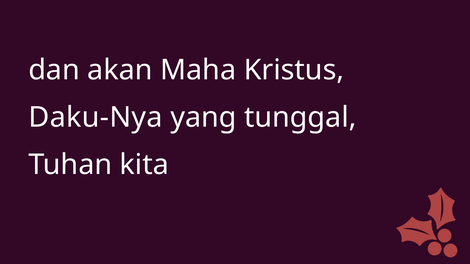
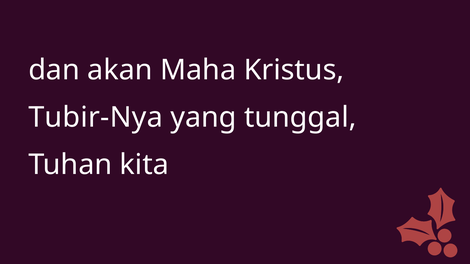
Daku-Nya: Daku-Nya -> Tubir-Nya
